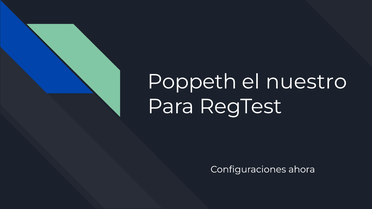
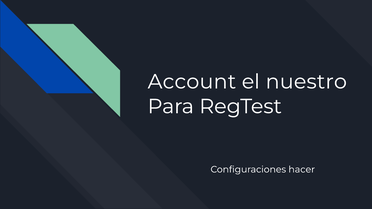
Poppeth: Poppeth -> Account
ahora: ahora -> hacer
